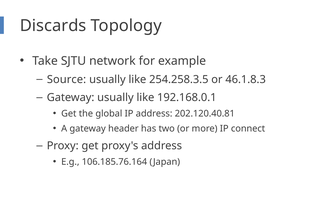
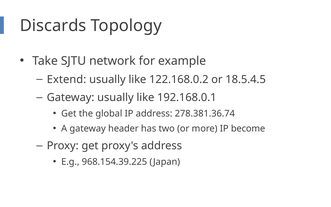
Source: Source -> Extend
254.258.3.5: 254.258.3.5 -> 122.168.0.2
46.1.8.3: 46.1.8.3 -> 18.5.4.5
202.120.40.81: 202.120.40.81 -> 278.381.36.74
connect: connect -> become
106.185.76.164: 106.185.76.164 -> 968.154.39.225
